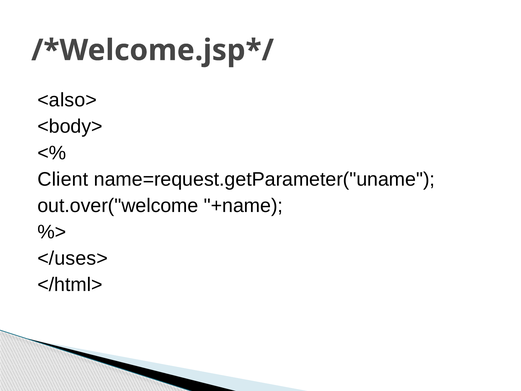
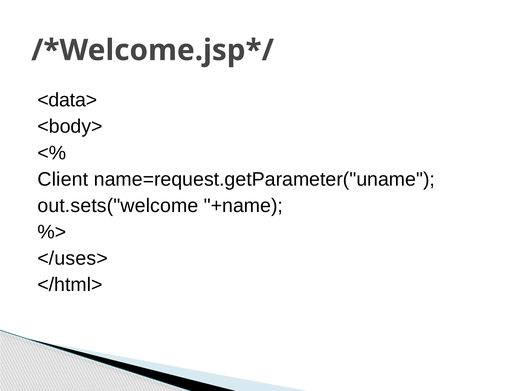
<also>: <also> -> <data>
out.over("welcome: out.over("welcome -> out.sets("welcome
